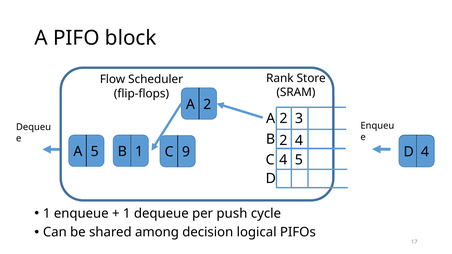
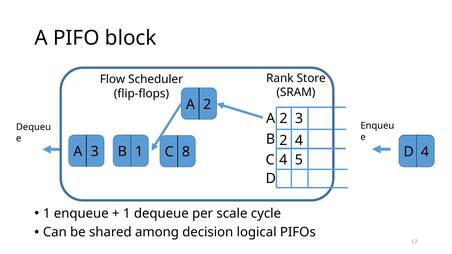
A 5: 5 -> 3
9: 9 -> 8
push: push -> scale
